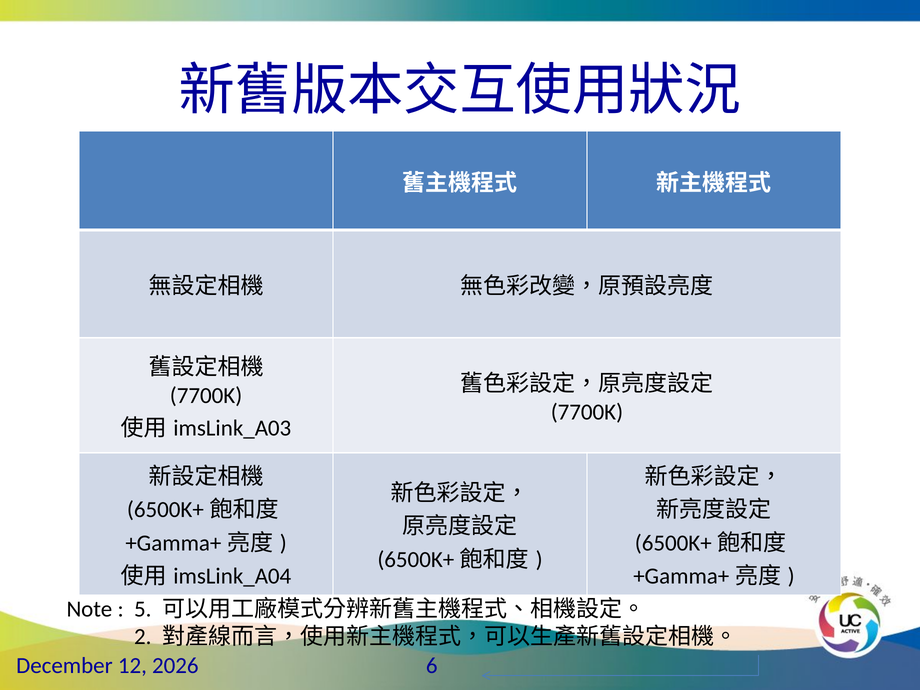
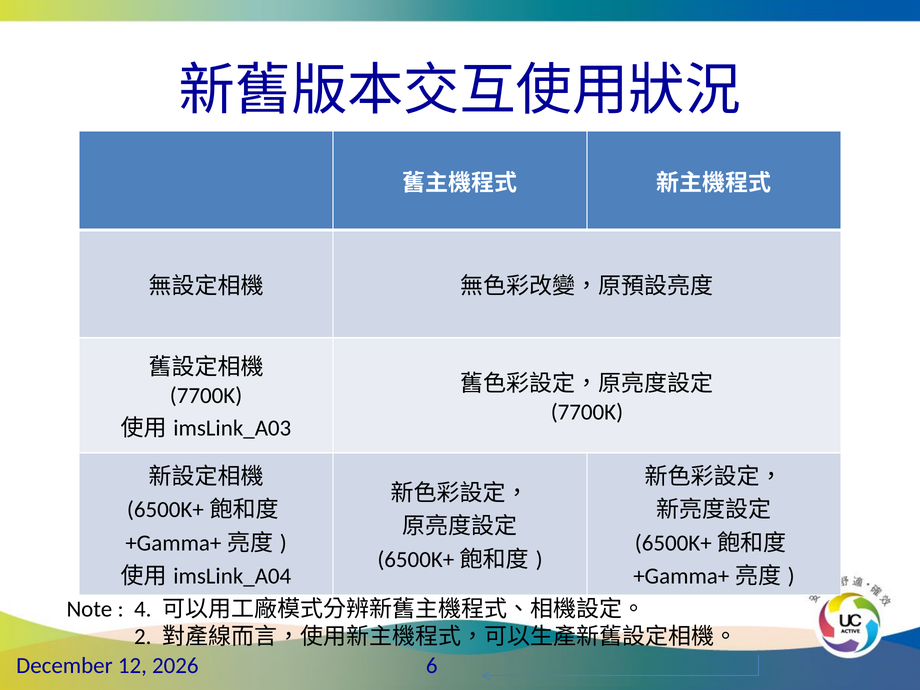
5: 5 -> 4
